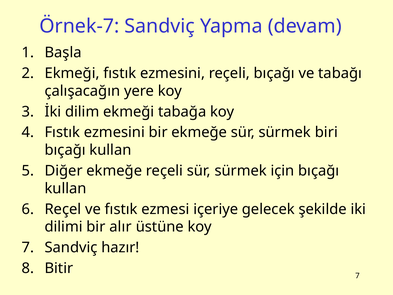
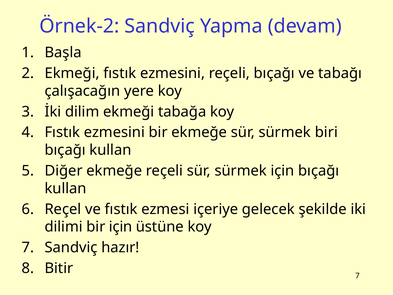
Örnek-7: Örnek-7 -> Örnek-2
bir alır: alır -> için
